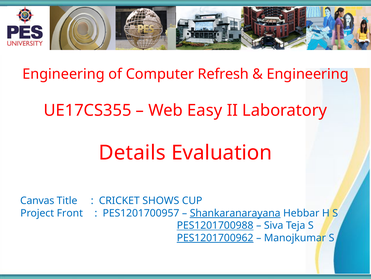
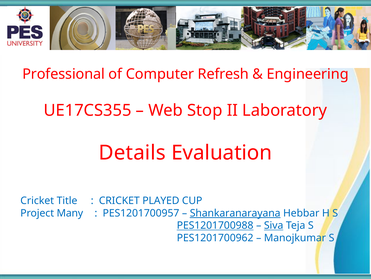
Engineering at (64, 74): Engineering -> Professional
Easy: Easy -> Stop
Canvas at (37, 200): Canvas -> Cricket
SHOWS: SHOWS -> PLAYED
Front: Front -> Many
Siva underline: none -> present
PES1201700962 underline: present -> none
